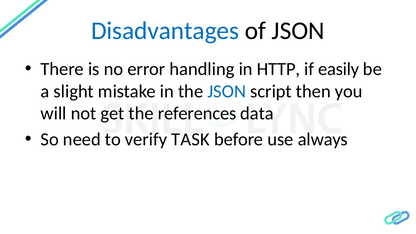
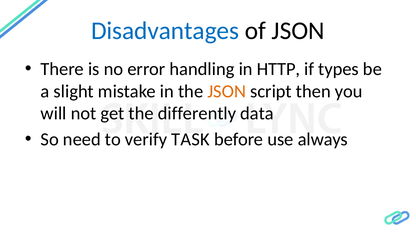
easily: easily -> types
JSON at (227, 91) colour: blue -> orange
references: references -> differently
